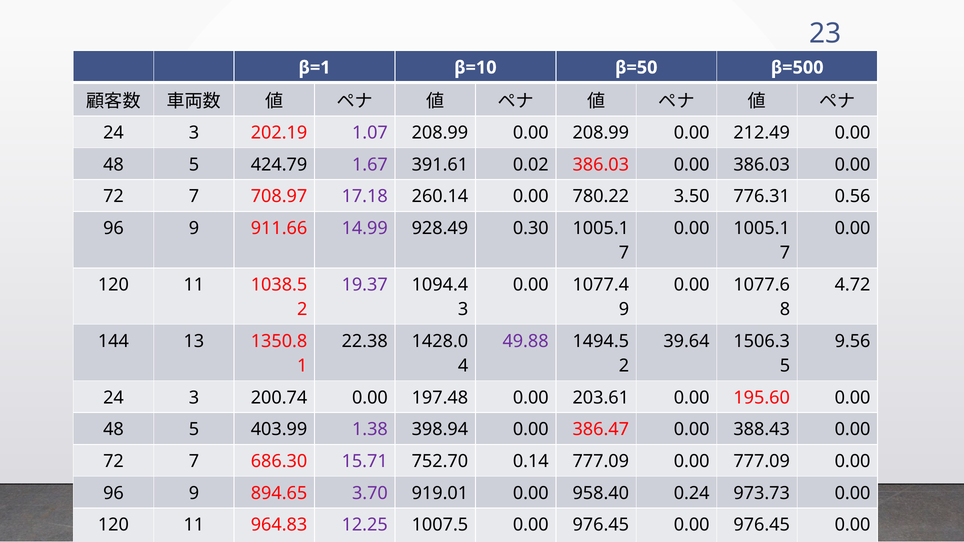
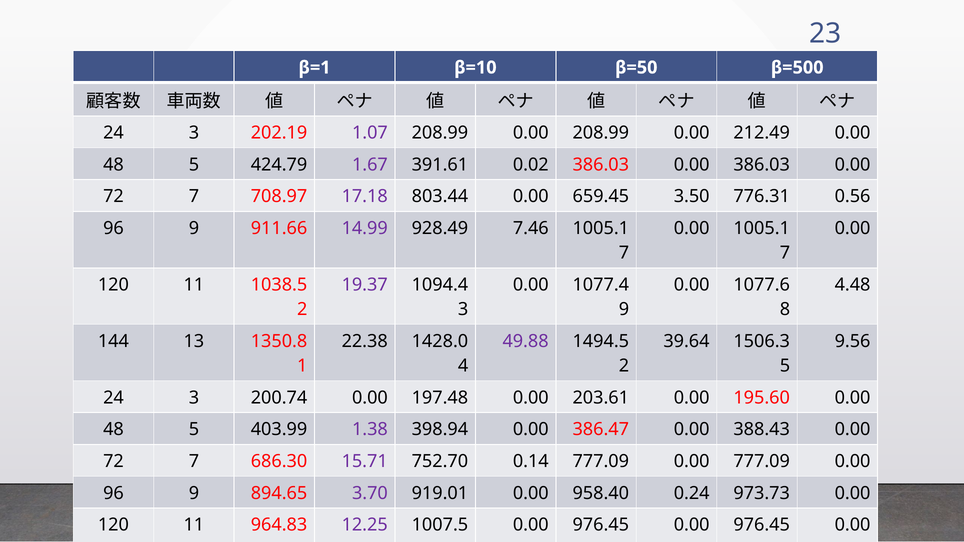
260.14: 260.14 -> 803.44
780.22: 780.22 -> 659.45
0.30: 0.30 -> 7.46
4.72: 4.72 -> 4.48
